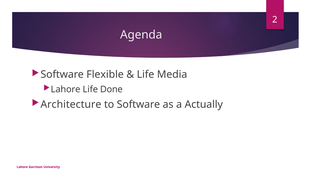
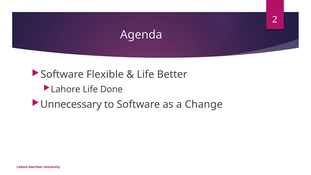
Media: Media -> Better
Architecture: Architecture -> Unnecessary
Actually: Actually -> Change
